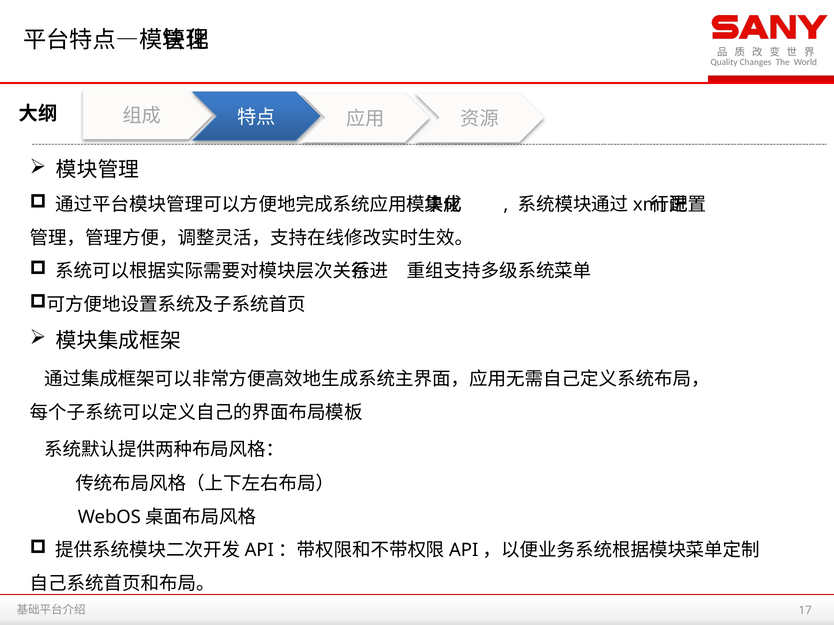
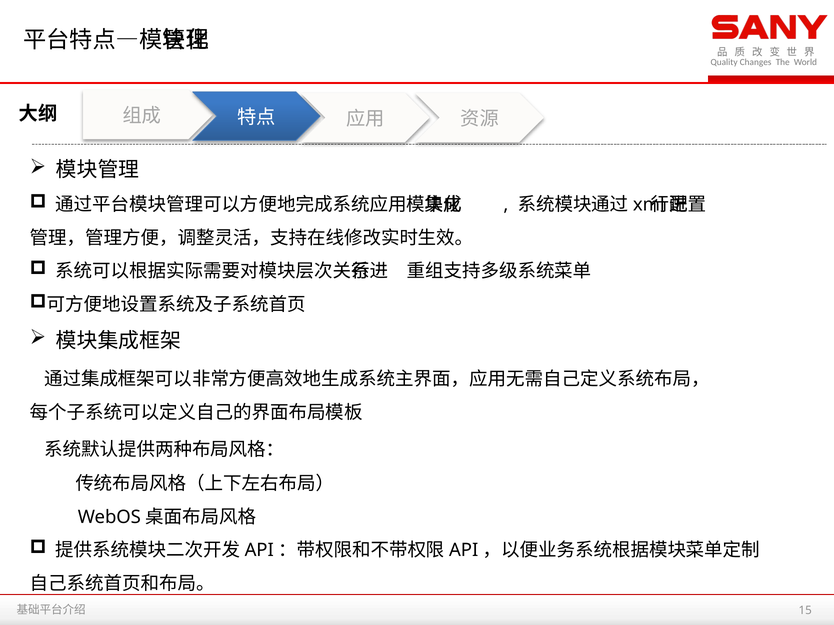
17: 17 -> 15
